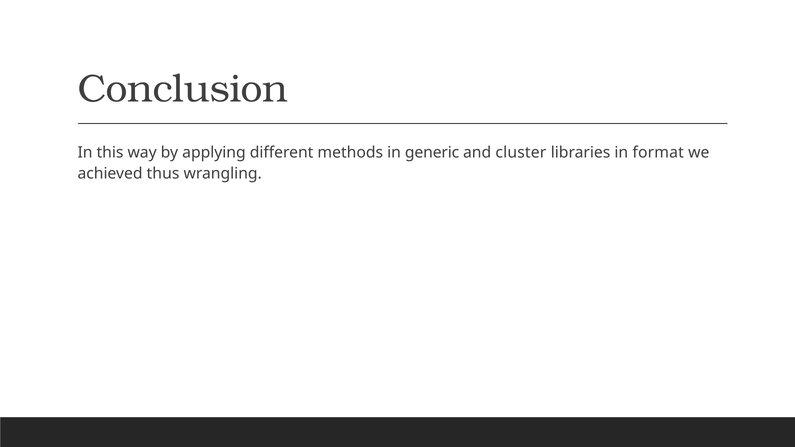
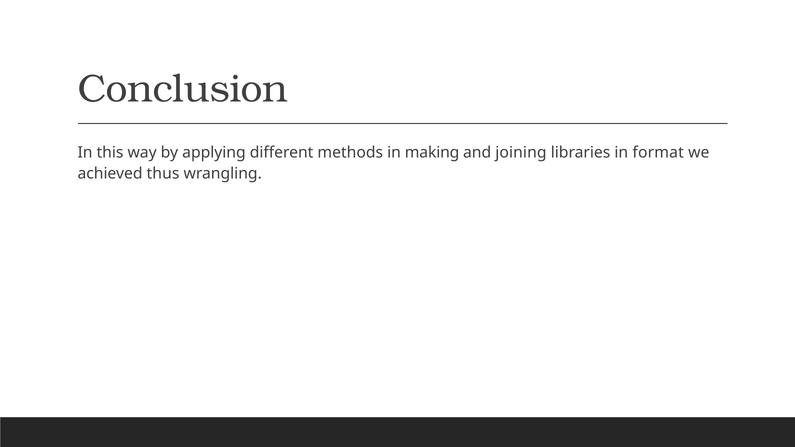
generic: generic -> making
cluster: cluster -> joining
